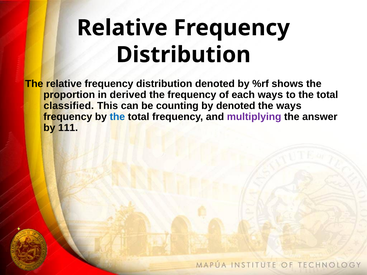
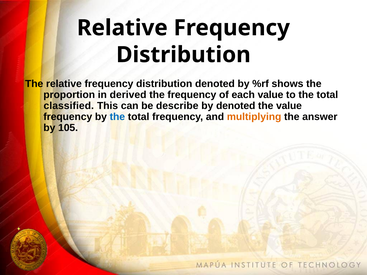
each ways: ways -> value
counting: counting -> describe
the ways: ways -> value
multiplying colour: purple -> orange
111: 111 -> 105
